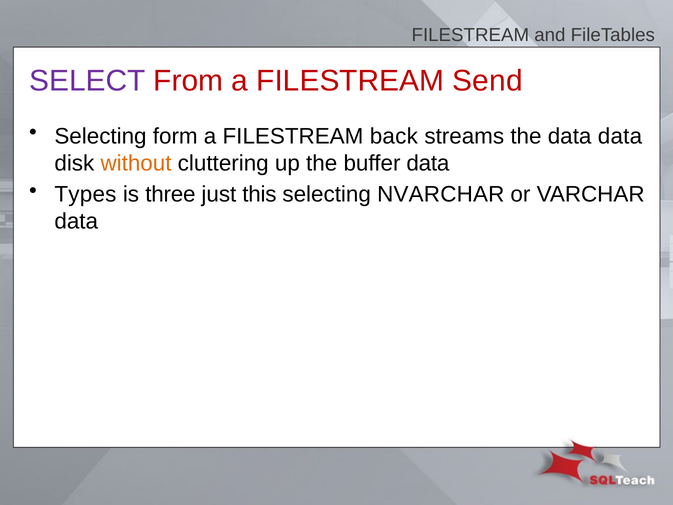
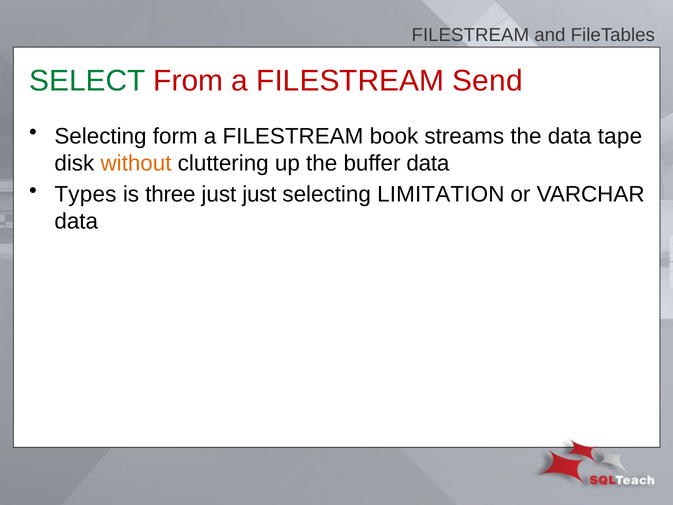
SELECT colour: purple -> green
back: back -> book
data data: data -> tape
just this: this -> just
NVARCHAR: NVARCHAR -> LIMITATION
